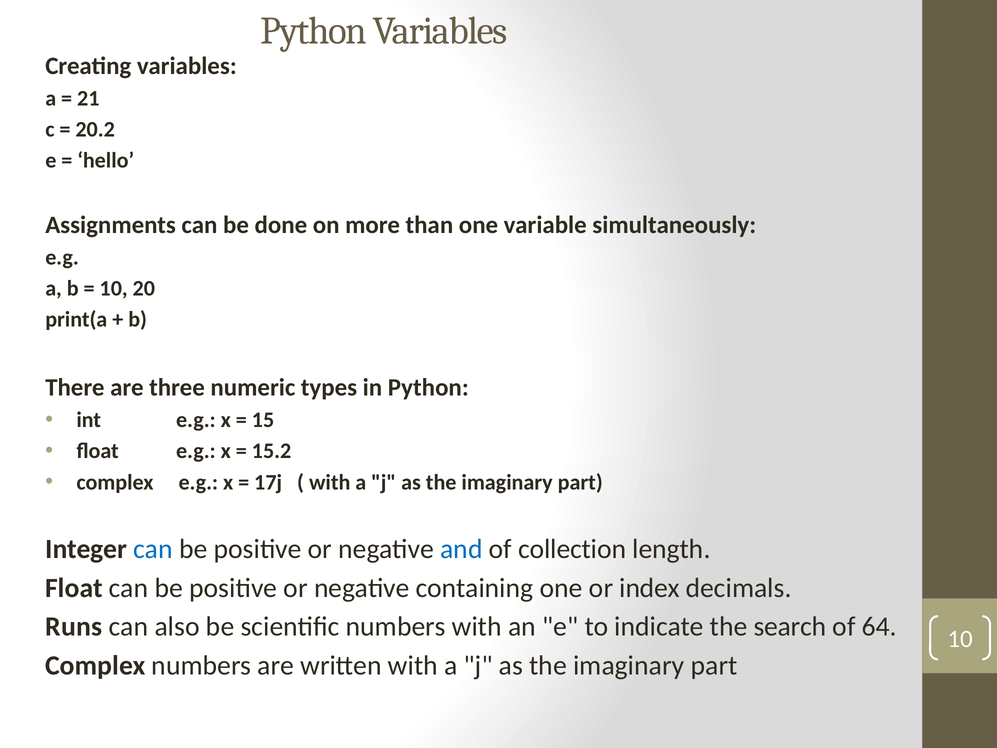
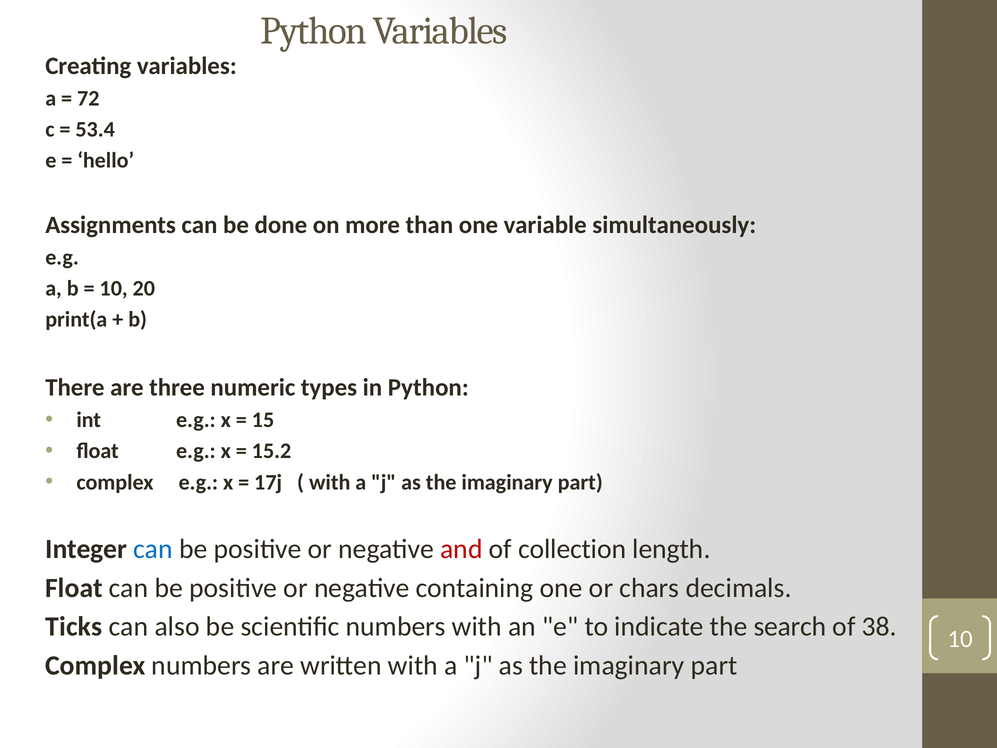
21: 21 -> 72
20.2: 20.2 -> 53.4
and colour: blue -> red
index: index -> chars
Runs: Runs -> Ticks
64: 64 -> 38
